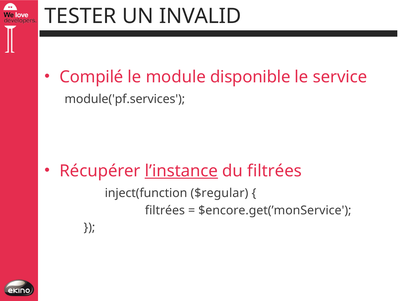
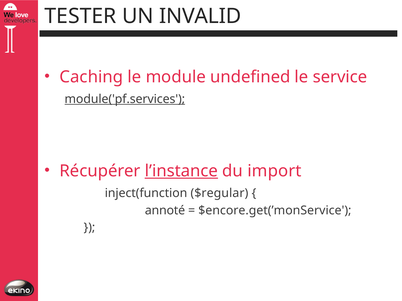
Compilé: Compilé -> Caching
disponible: disponible -> undefined
module('pf.services underline: none -> present
du filtrées: filtrées -> import
filtrées at (165, 211): filtrées -> annoté
